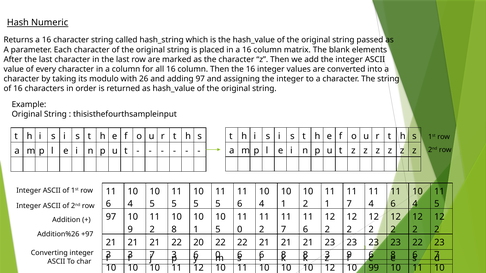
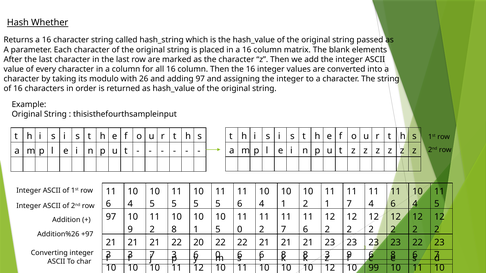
Numeric: Numeric -> Whether
